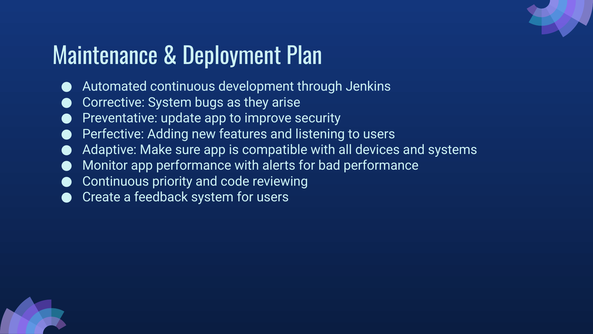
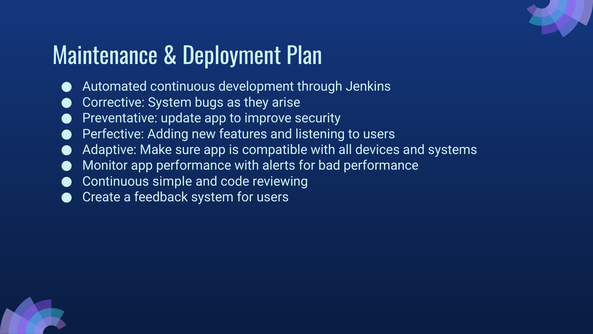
priority: priority -> simple
